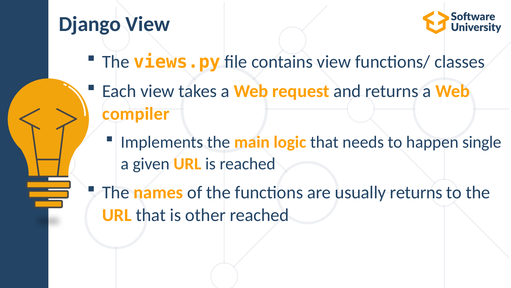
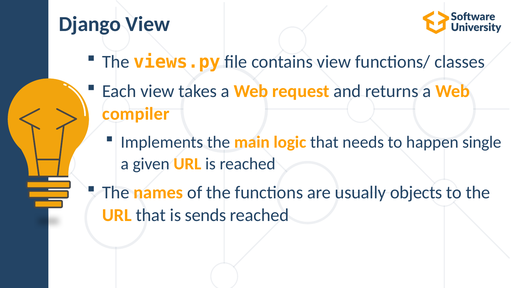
usually returns: returns -> objects
other: other -> sends
